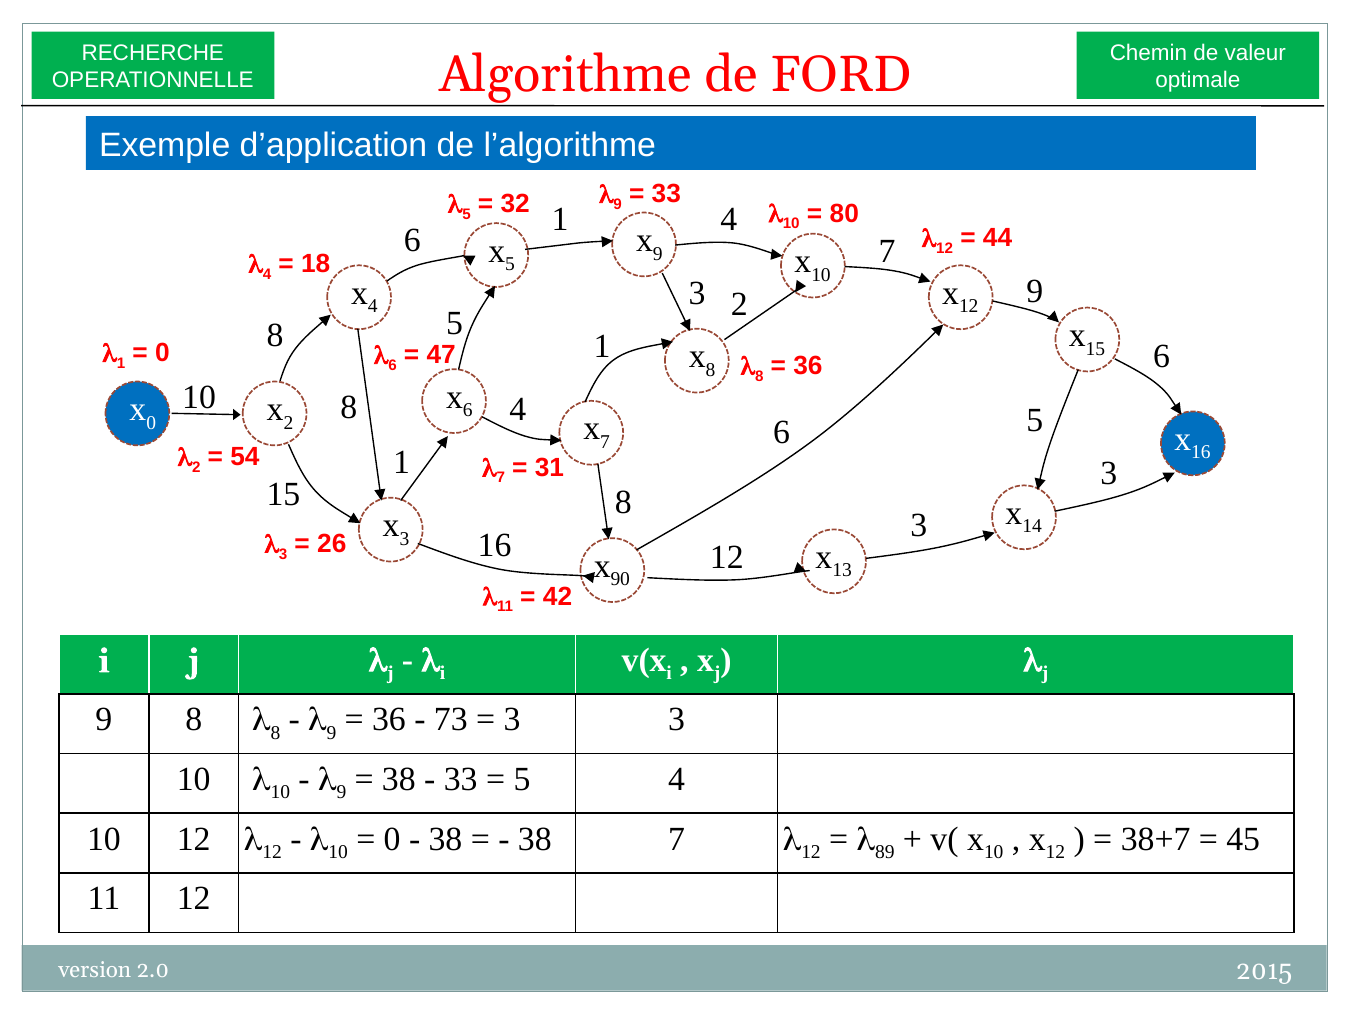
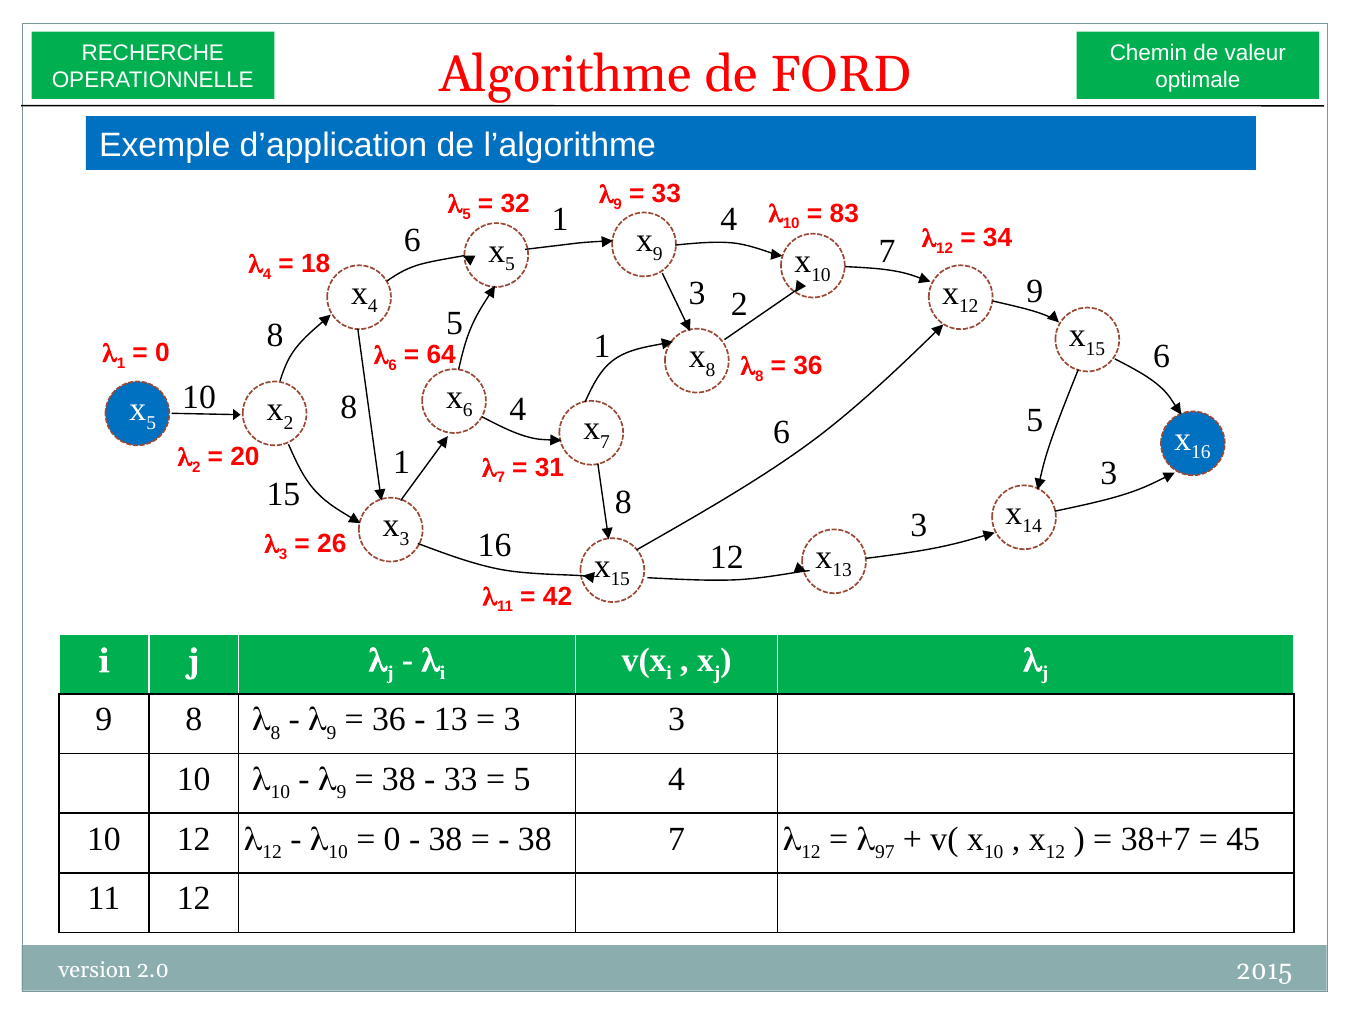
80: 80 -> 83
44: 44 -> 34
47: 47 -> 64
0 at (151, 422): 0 -> 5
54: 54 -> 20
90 at (620, 579): 90 -> 15
73 at (451, 719): 73 -> 13
89: 89 -> 97
